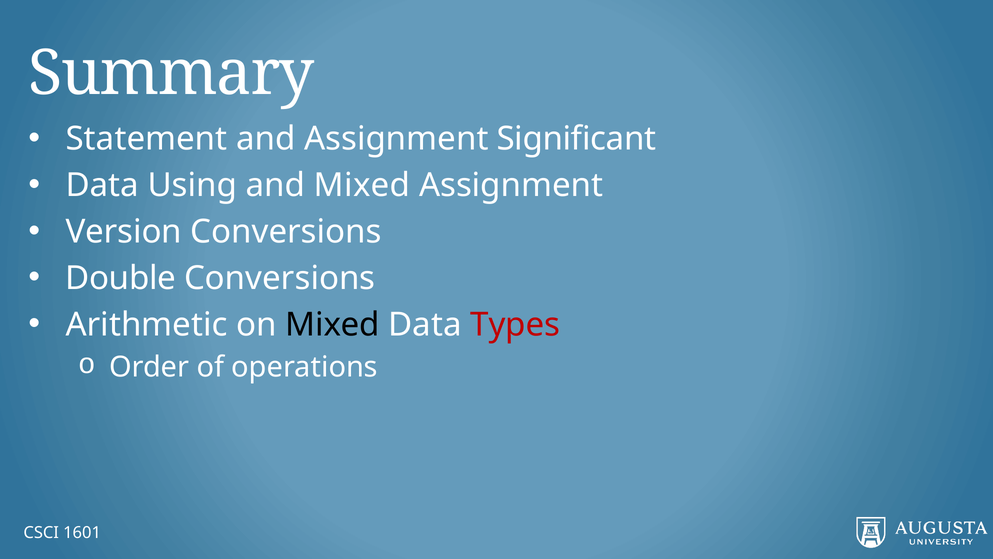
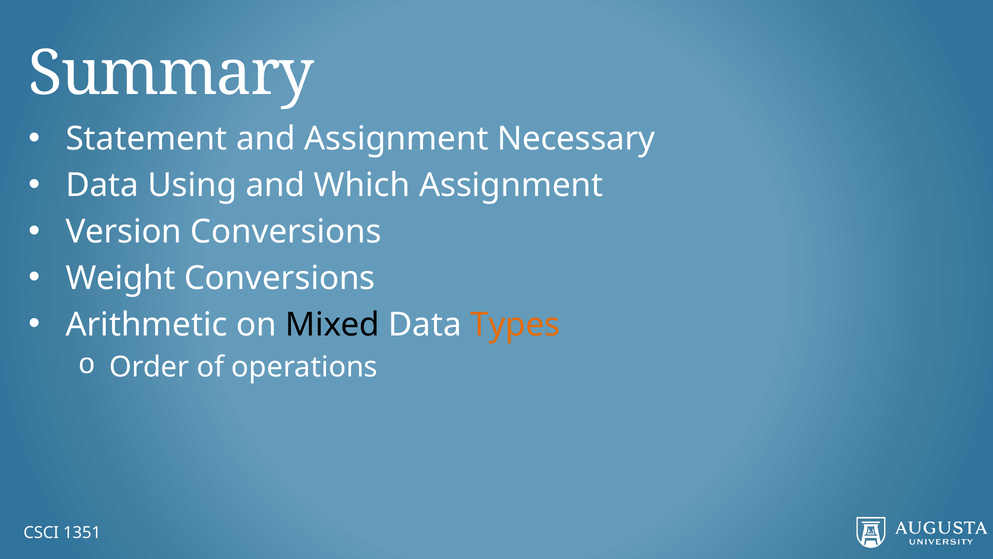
Significant: Significant -> Necessary
and Mixed: Mixed -> Which
Double: Double -> Weight
Types colour: red -> orange
1601: 1601 -> 1351
